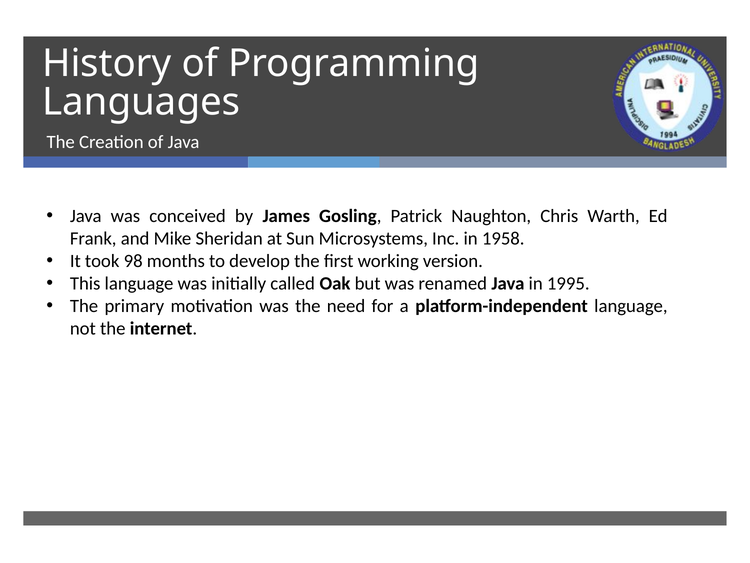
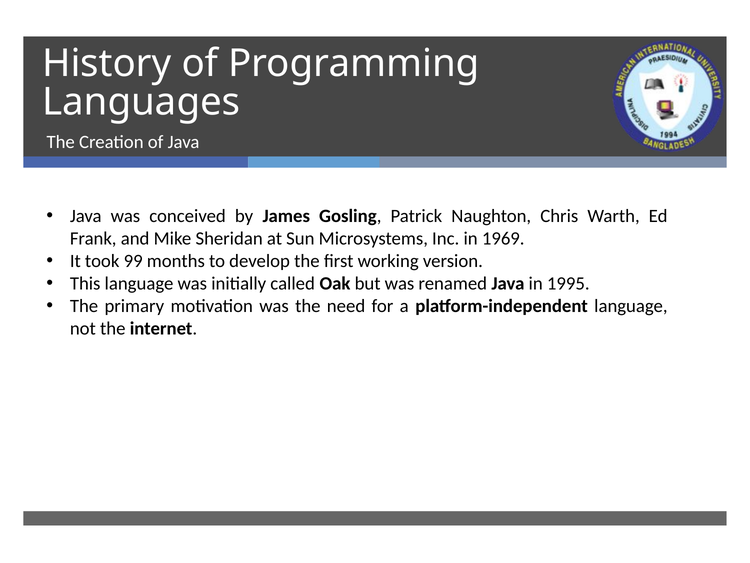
1958: 1958 -> 1969
98: 98 -> 99
